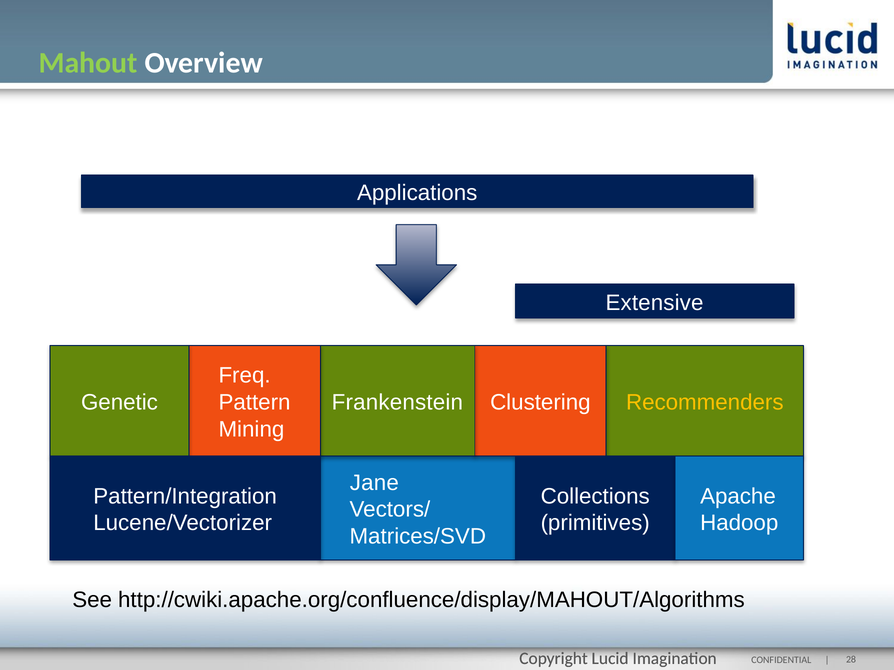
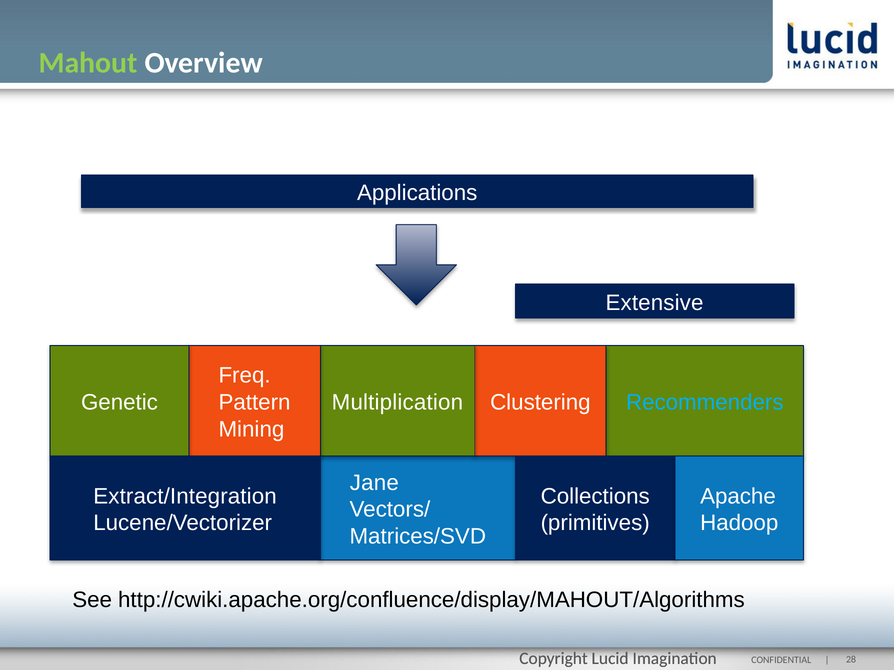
Frankenstein: Frankenstein -> Multiplication
Recommenders colour: yellow -> light blue
Pattern/Integration: Pattern/Integration -> Extract/Integration
